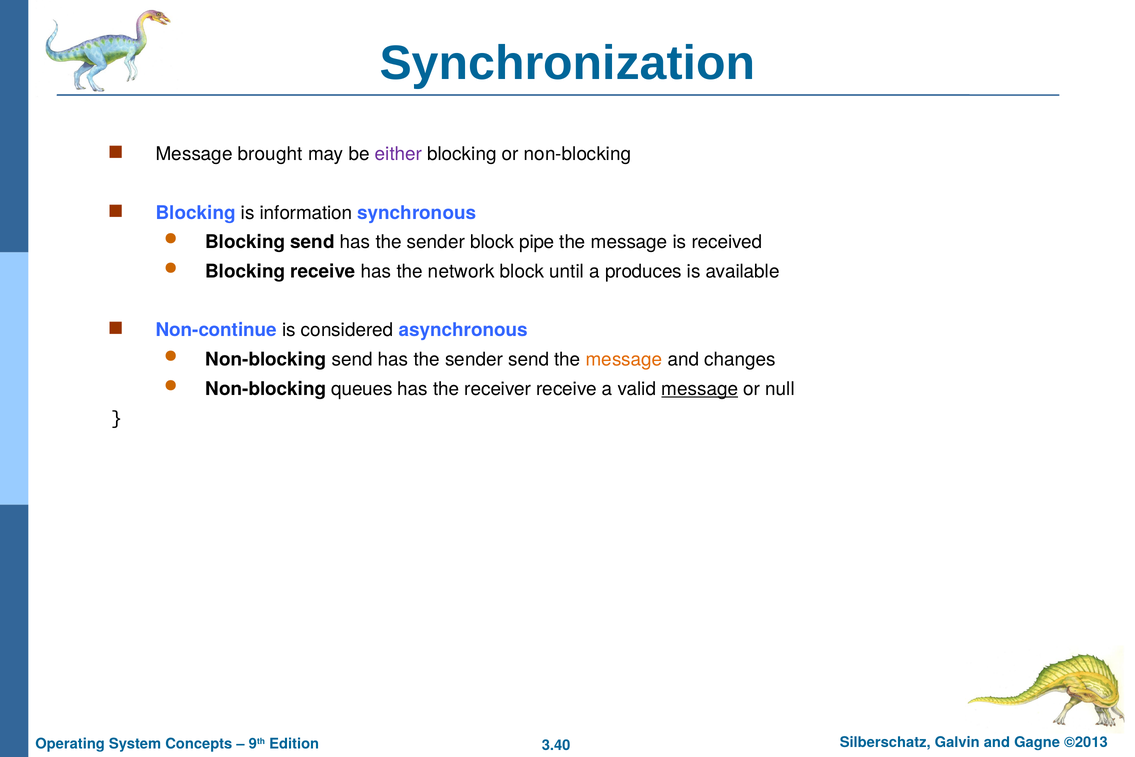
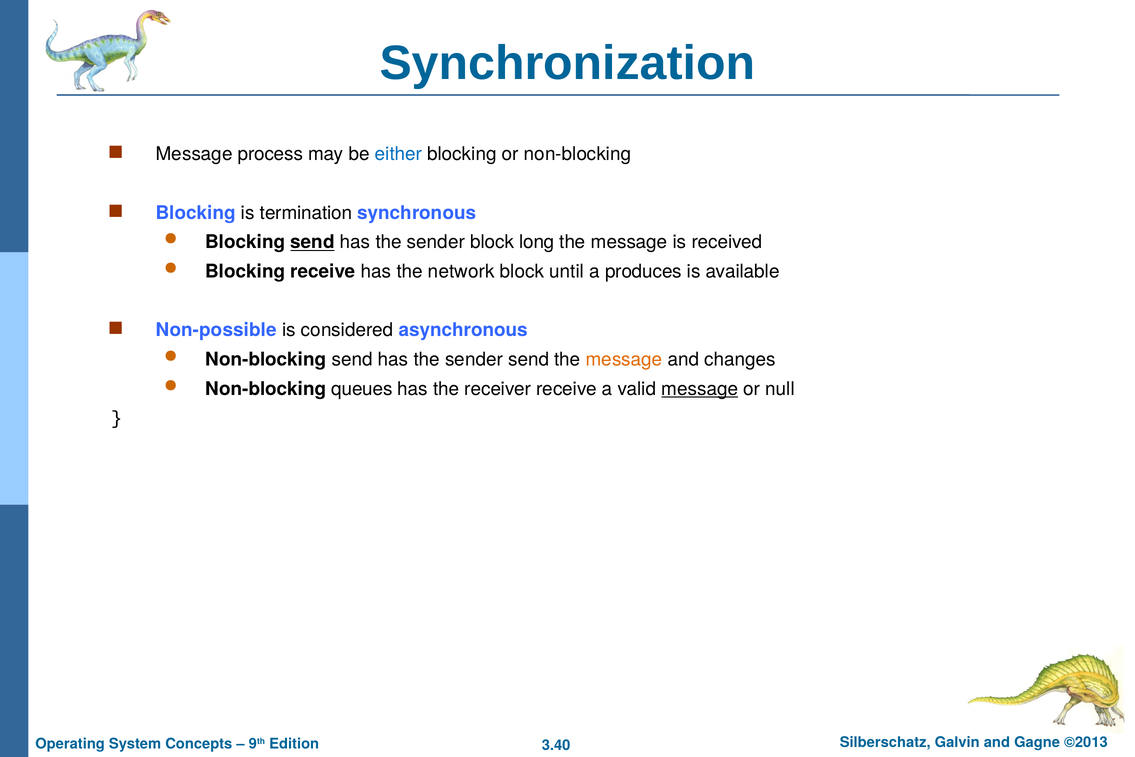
brought: brought -> process
either colour: purple -> blue
information: information -> termination
send at (313, 242) underline: none -> present
pipe: pipe -> long
Non-continue: Non-continue -> Non-possible
